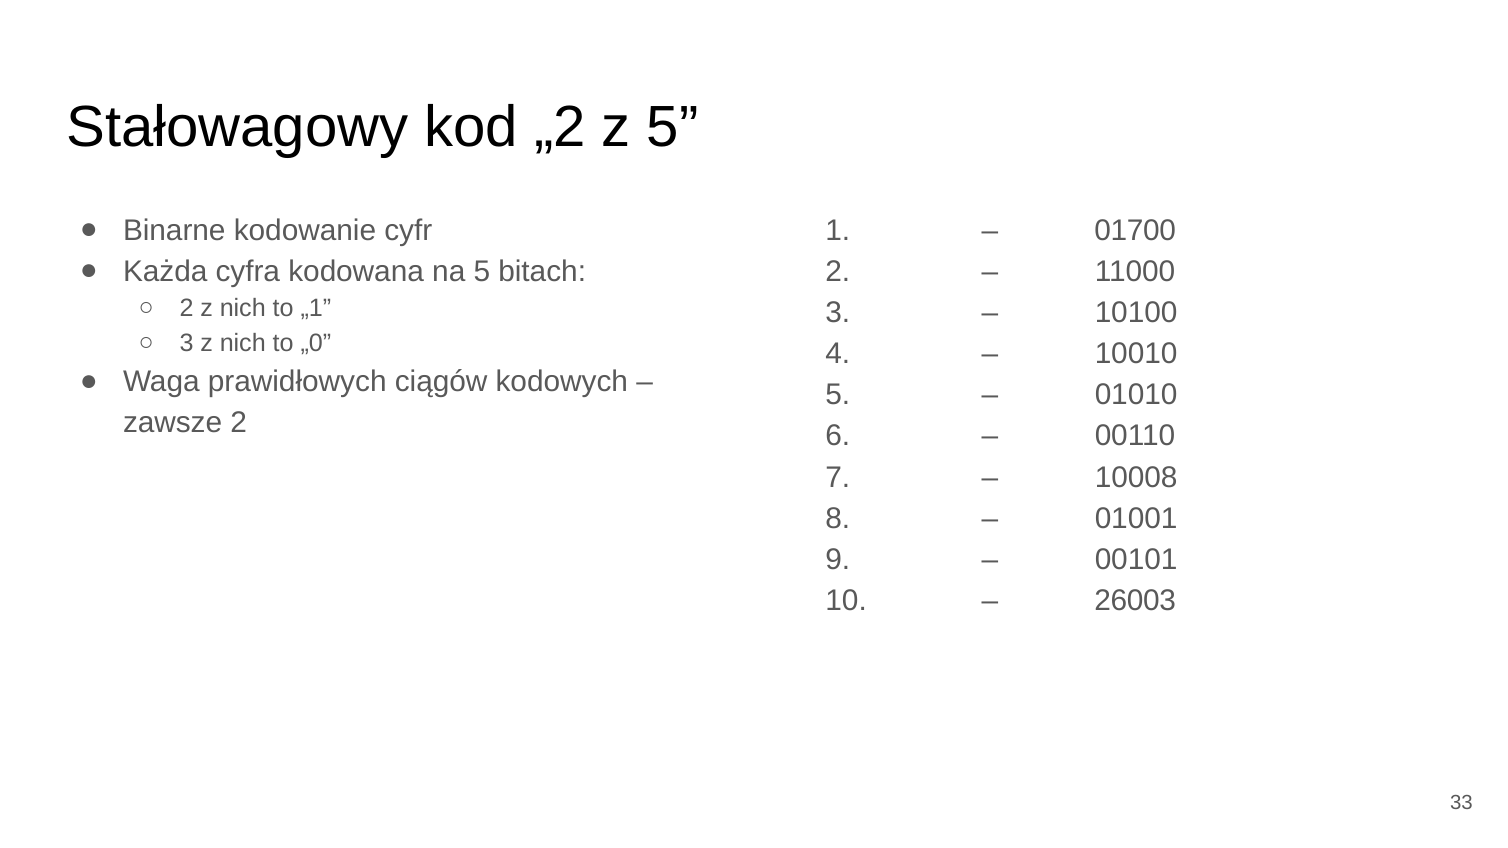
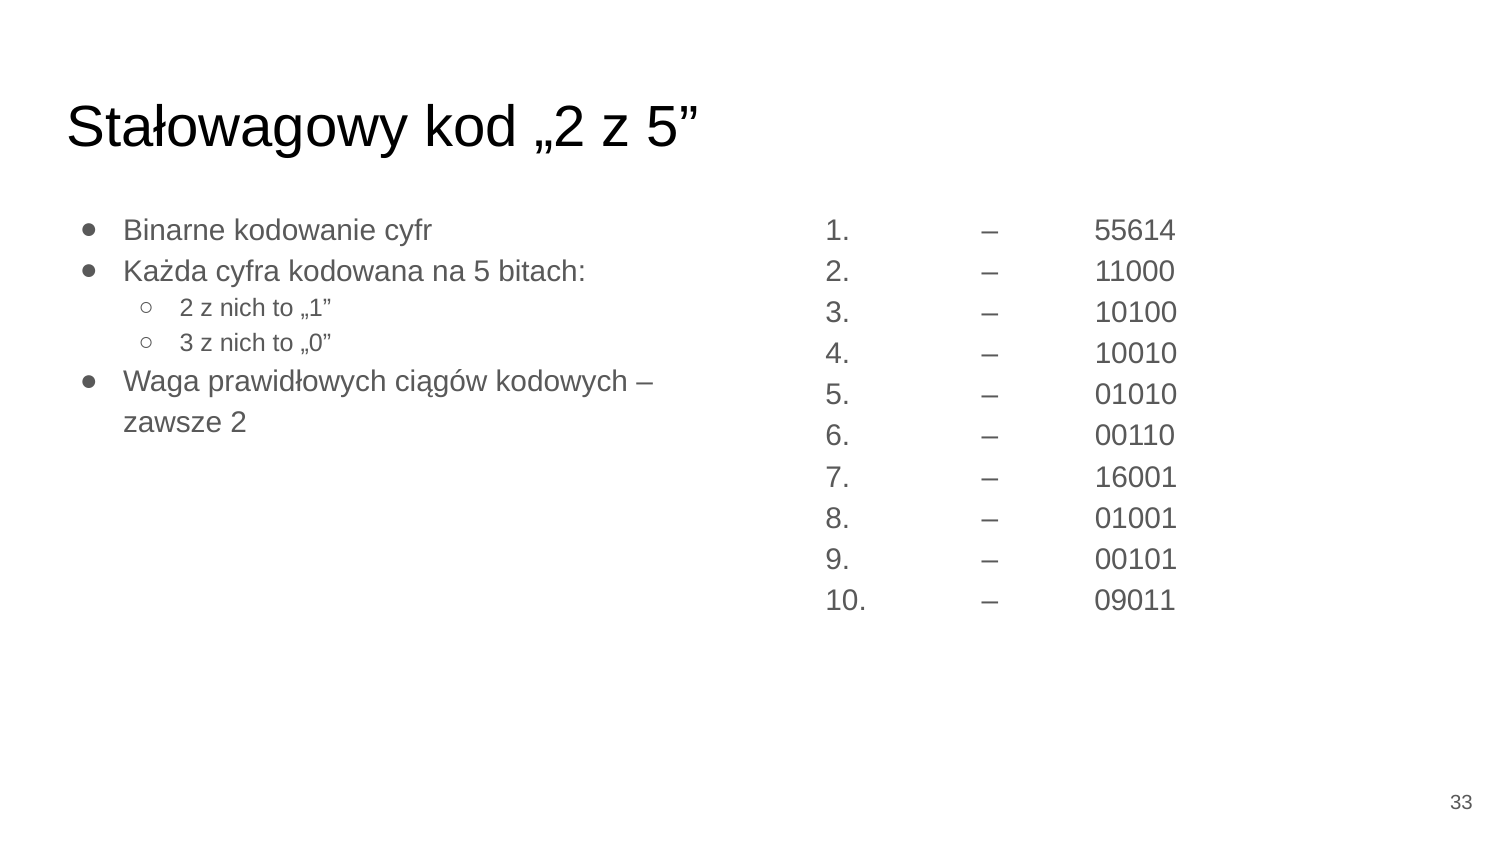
01700: 01700 -> 55614
10008: 10008 -> 16001
26003: 26003 -> 09011
